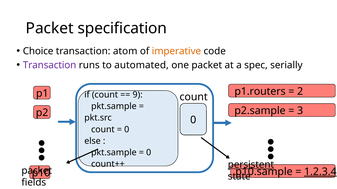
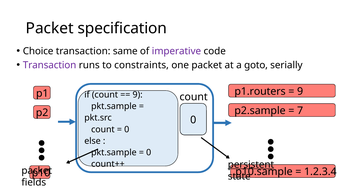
atom: atom -> same
imperative colour: orange -> purple
automated: automated -> constraints
spec: spec -> goto
2 at (300, 92): 2 -> 9
3: 3 -> 7
1.2.3.4 underline: present -> none
